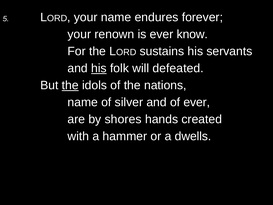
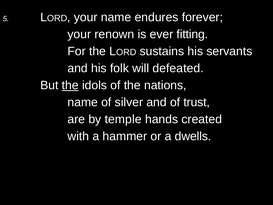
know: know -> fitting
his at (99, 68) underline: present -> none
of ever: ever -> trust
shores: shores -> temple
